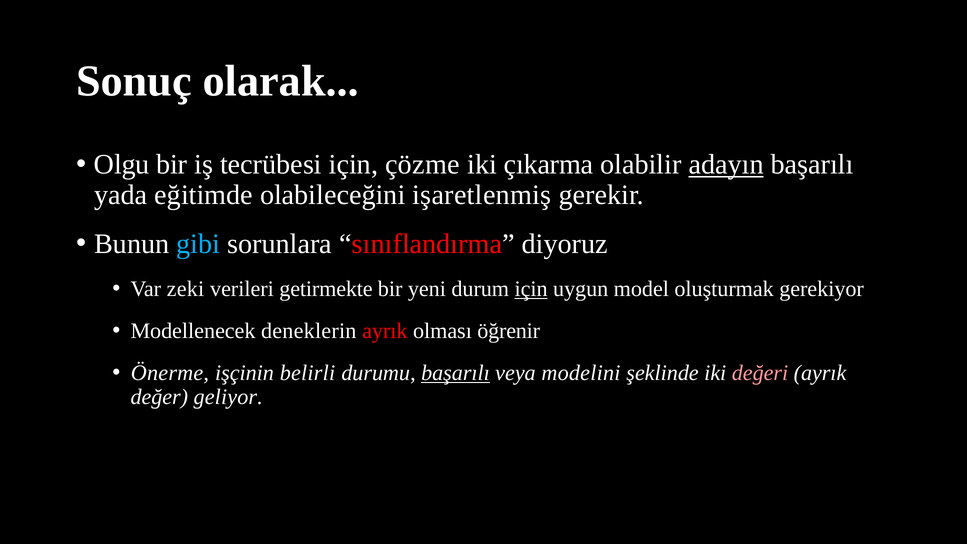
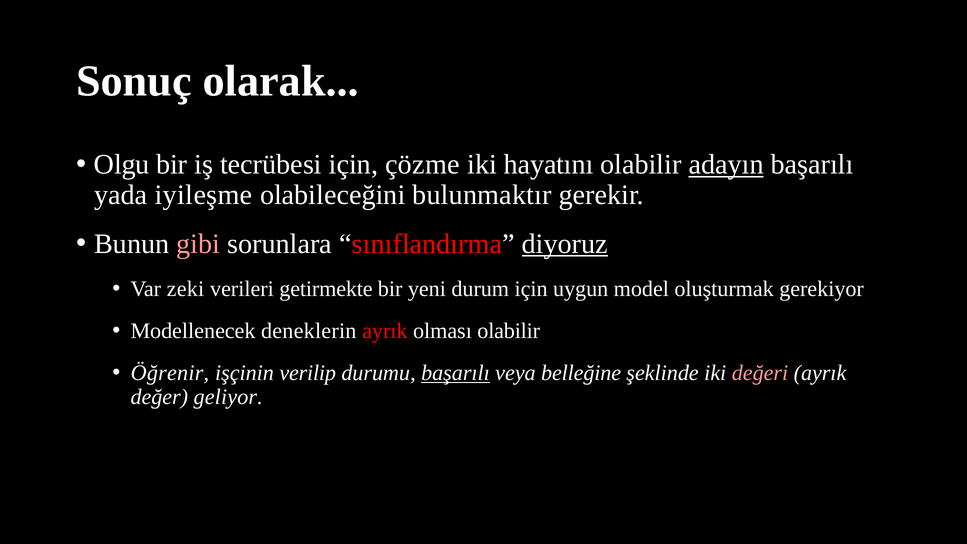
çıkarma: çıkarma -> hayatını
eğitimde: eğitimde -> iyileşme
işaretlenmiş: işaretlenmiş -> bulunmaktır
gibi colour: light blue -> pink
diyoruz underline: none -> present
için at (531, 289) underline: present -> none
olması öğrenir: öğrenir -> olabilir
Önerme: Önerme -> Öğrenir
belirli: belirli -> verilip
modelini: modelini -> belleğine
